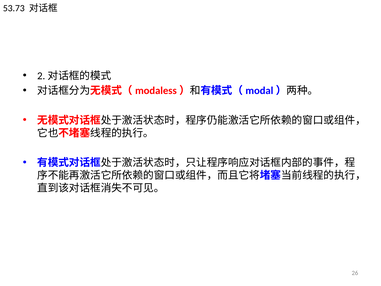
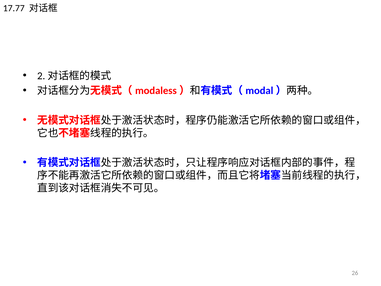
53.73: 53.73 -> 17.77
